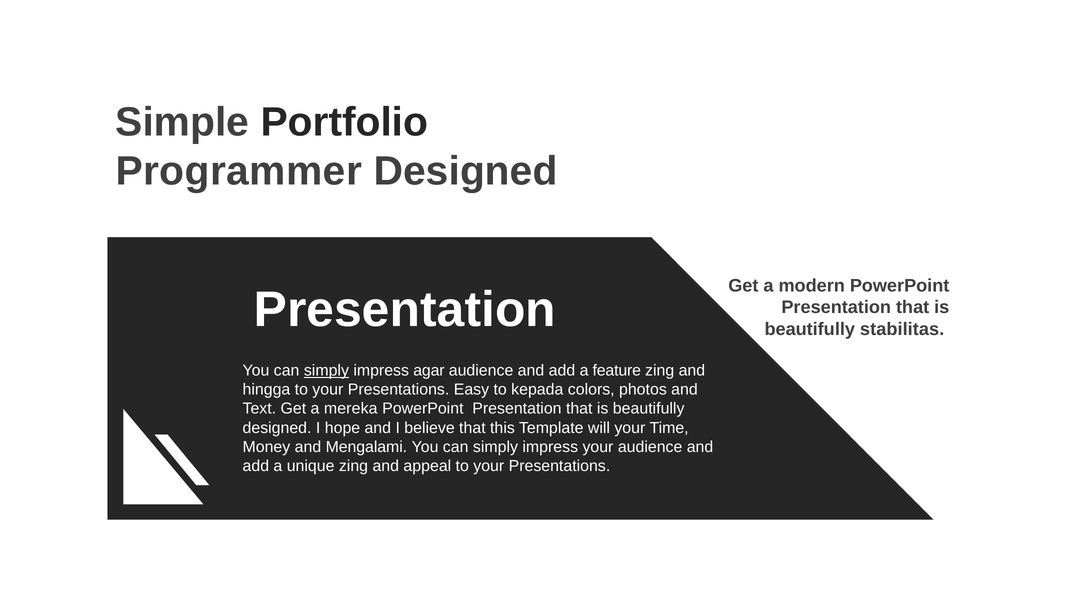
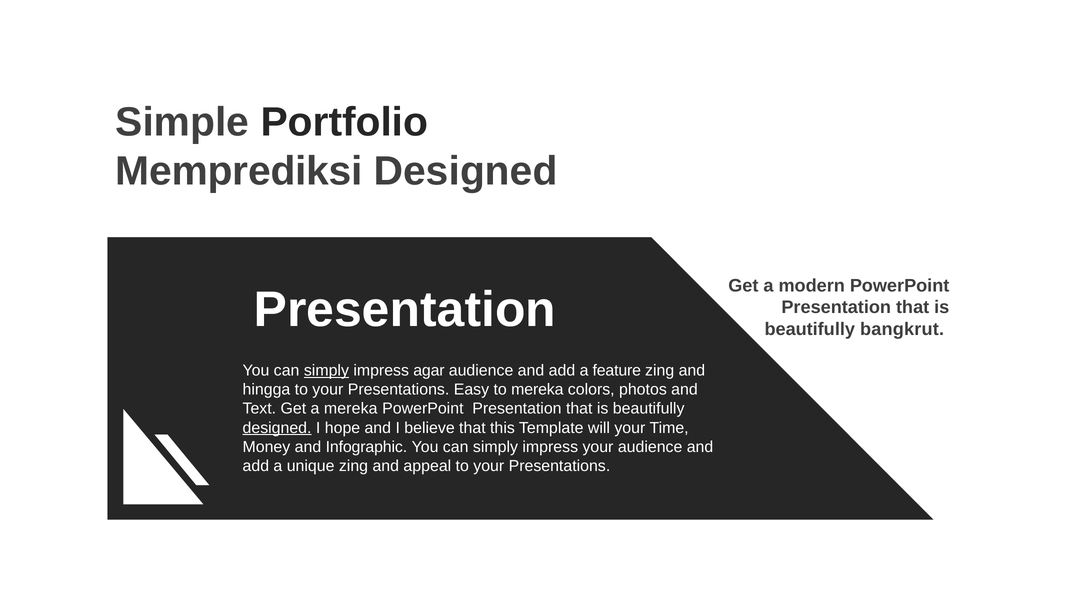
Programmer: Programmer -> Memprediksi
stabilitas: stabilitas -> bangkrut
to kepada: kepada -> mereka
designed at (277, 427) underline: none -> present
Mengalami: Mengalami -> Infographic
